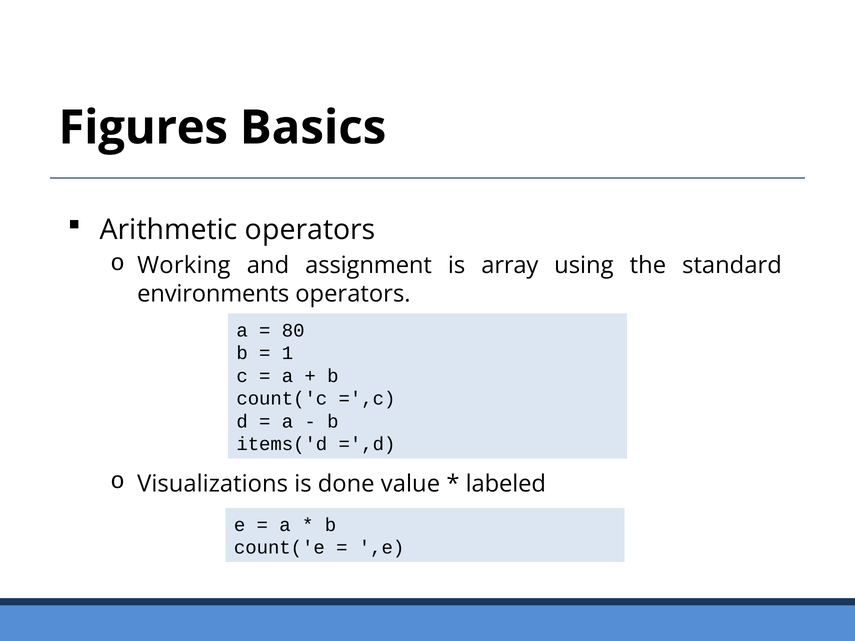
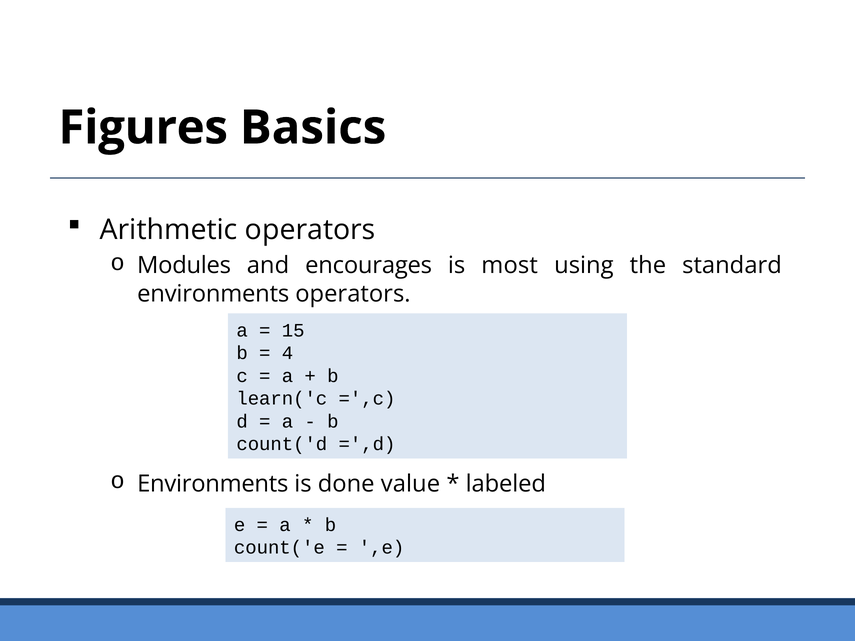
Working: Working -> Modules
assignment: assignment -> encourages
array: array -> most
80: 80 -> 15
1: 1 -> 4
count('c: count('c -> learn('c
items('d: items('d -> count('d
Visualizations at (213, 484): Visualizations -> Environments
